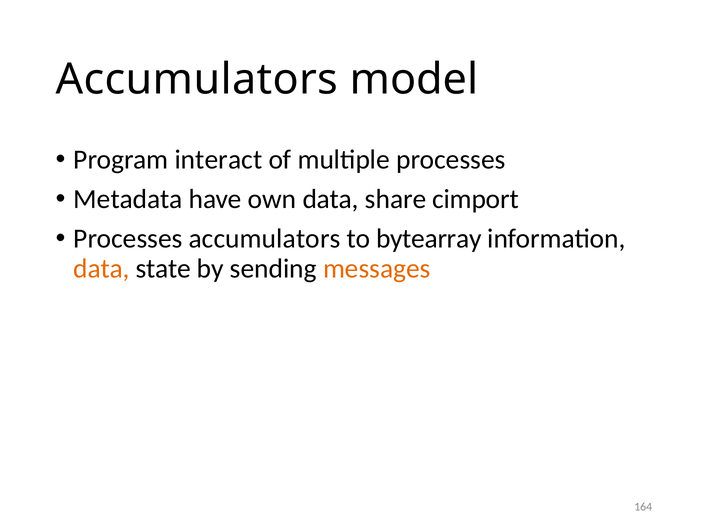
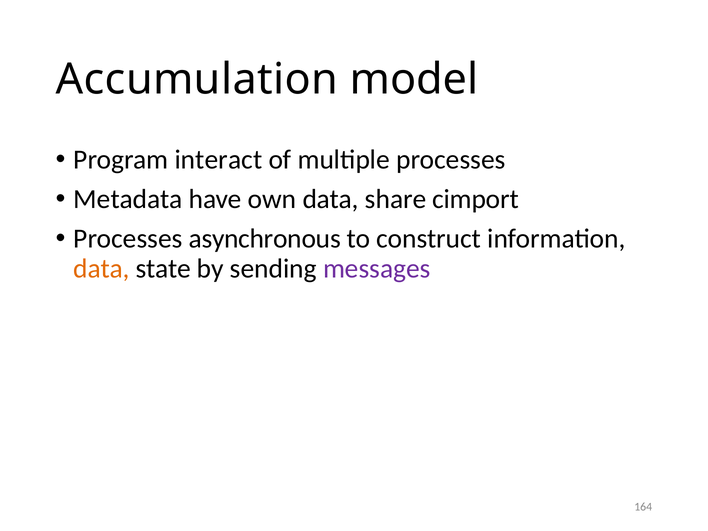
Accumulators at (197, 79): Accumulators -> Accumulation
Processes accumulators: accumulators -> asynchronous
bytearray: bytearray -> construct
messages colour: orange -> purple
